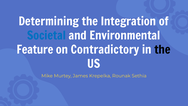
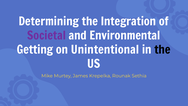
Societal colour: blue -> purple
Feature: Feature -> Getting
Contradictory: Contradictory -> Unintentional
